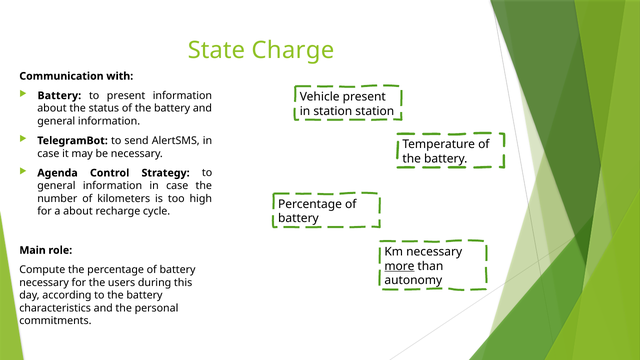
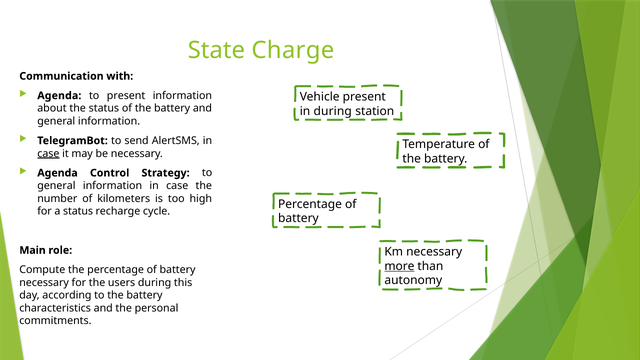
Battery at (59, 96): Battery -> Agenda
in station: station -> during
case at (48, 153) underline: none -> present
a about: about -> status
